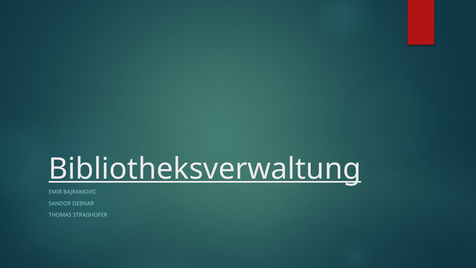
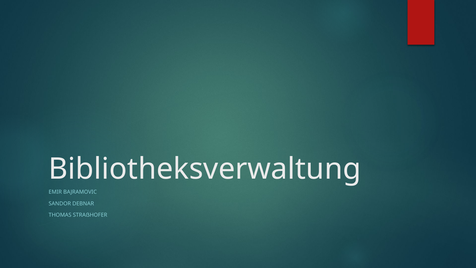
Bibliotheksverwaltung underline: present -> none
